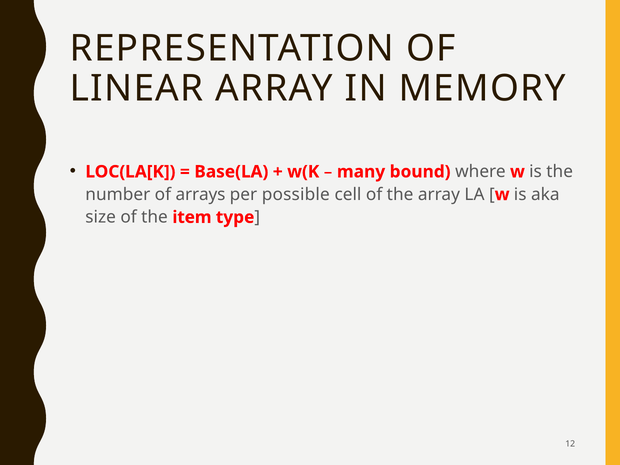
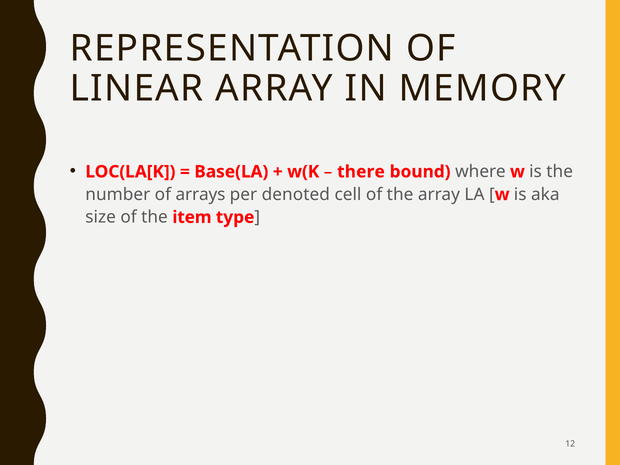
many: many -> there
possible: possible -> denoted
